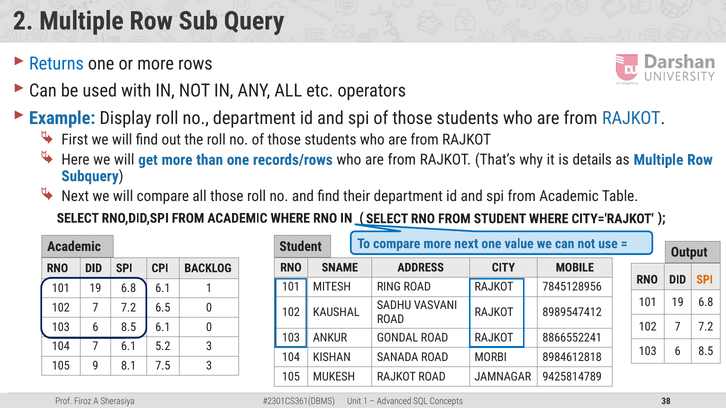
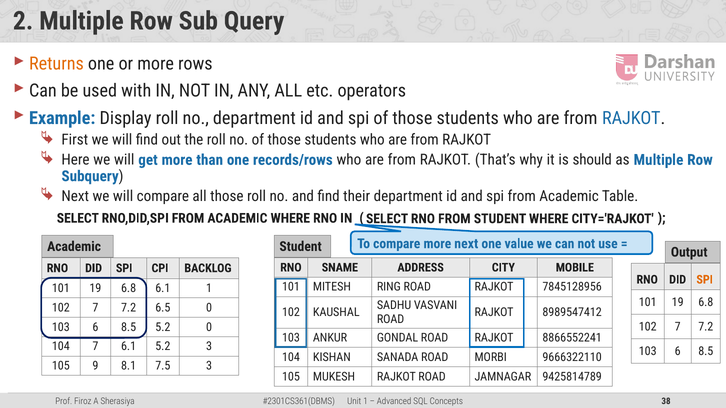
Returns colour: blue -> orange
details: details -> should
8.5 6.1: 6.1 -> 5.2
8984612818: 8984612818 -> 9666322110
